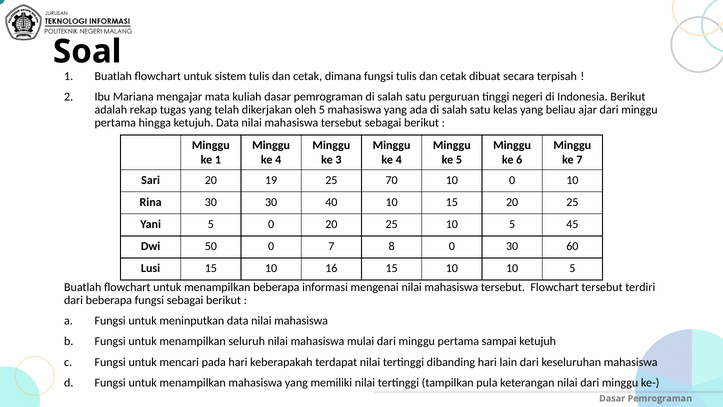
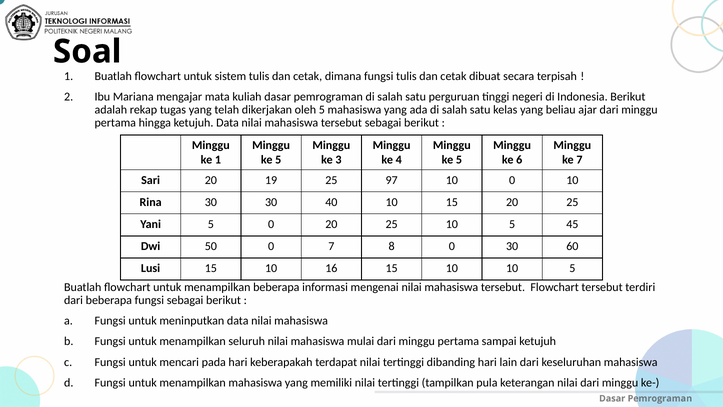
4 at (278, 160): 4 -> 5
70: 70 -> 97
